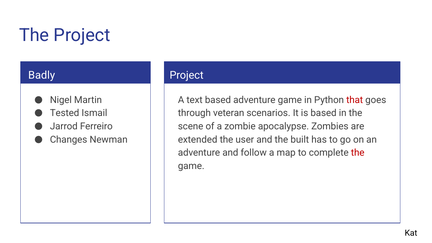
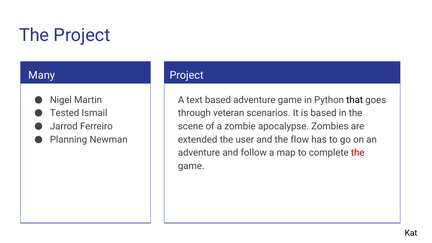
Badly: Badly -> Many
that colour: red -> black
Changes: Changes -> Planning
built: built -> flow
